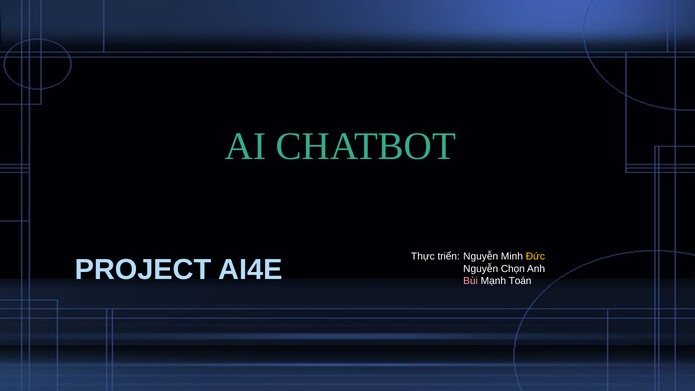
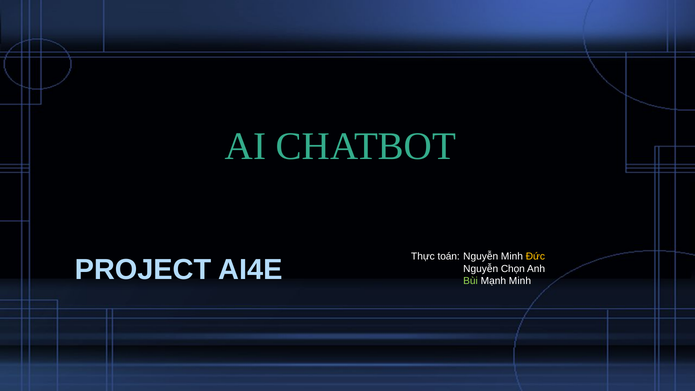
triển: triển -> toán
Bùi colour: pink -> light green
Mạnh Toán: Toán -> Minh
